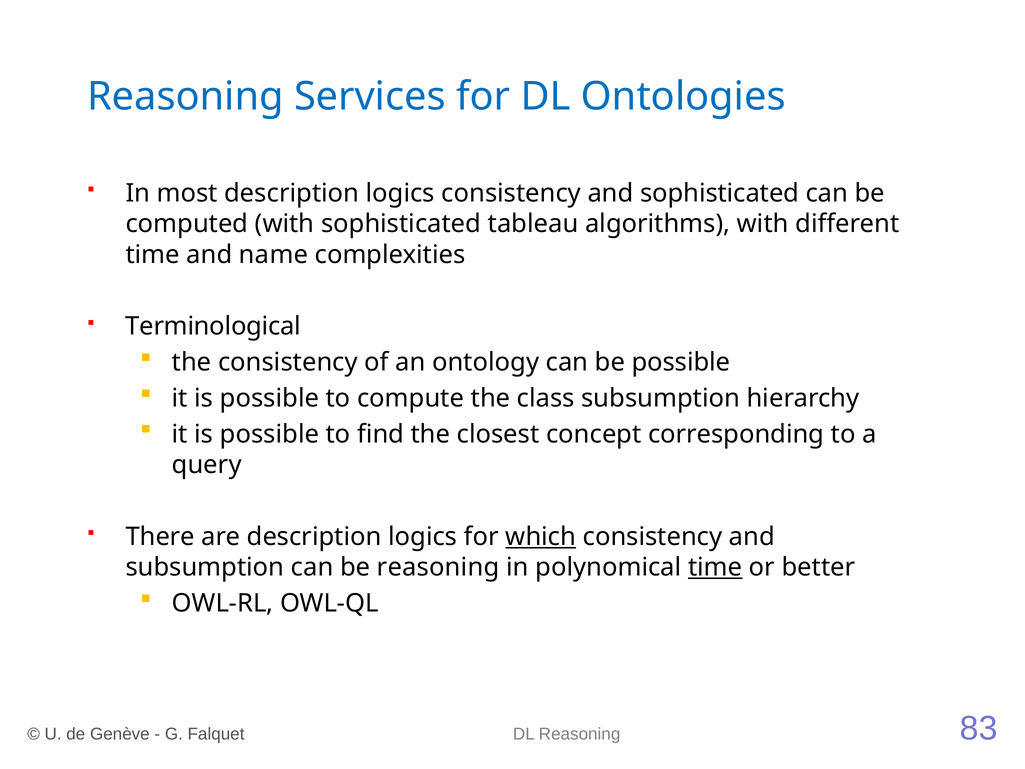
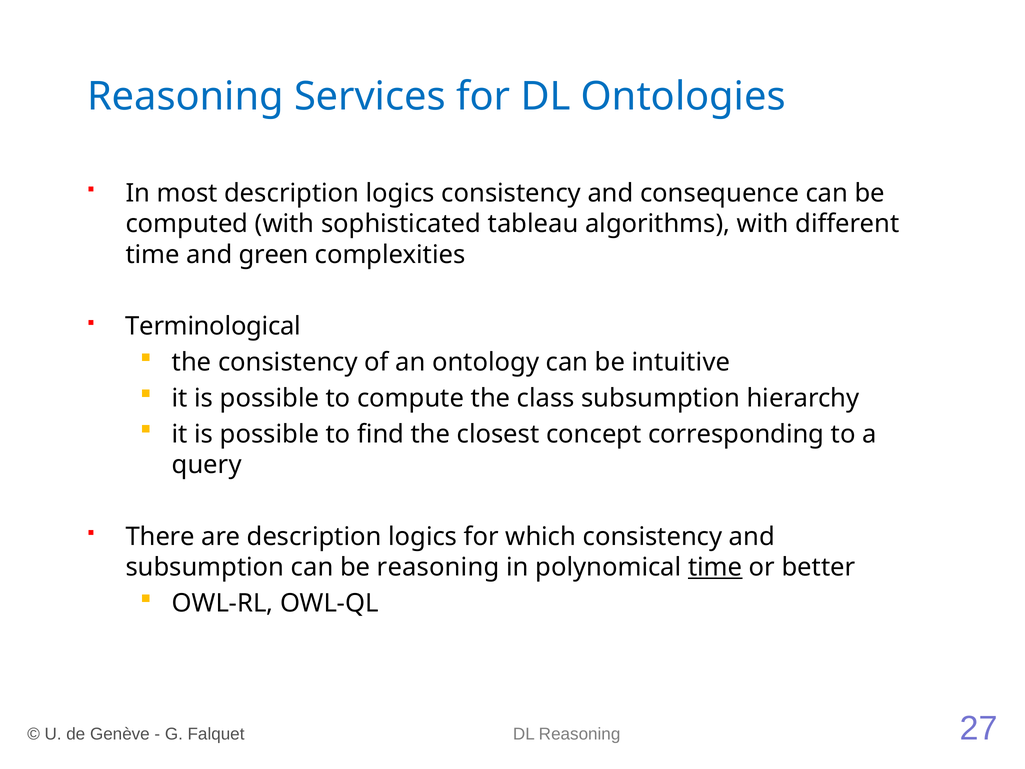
and sophisticated: sophisticated -> consequence
name: name -> green
be possible: possible -> intuitive
which underline: present -> none
83: 83 -> 27
